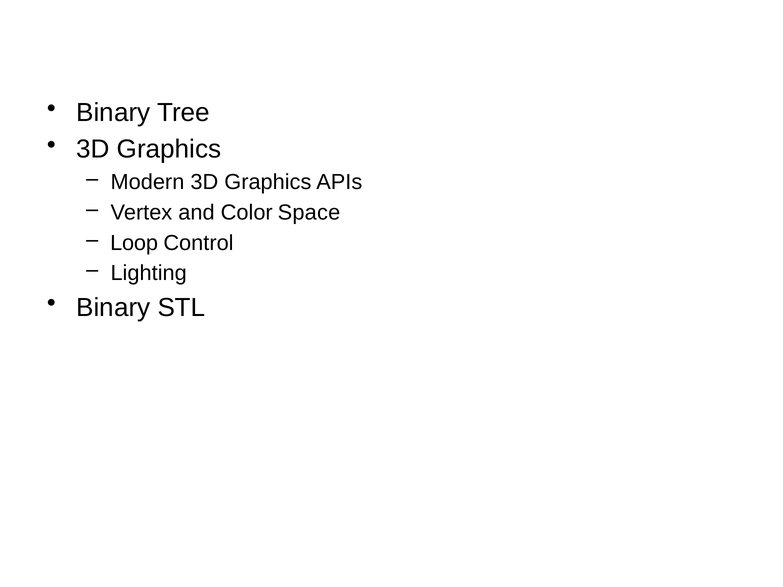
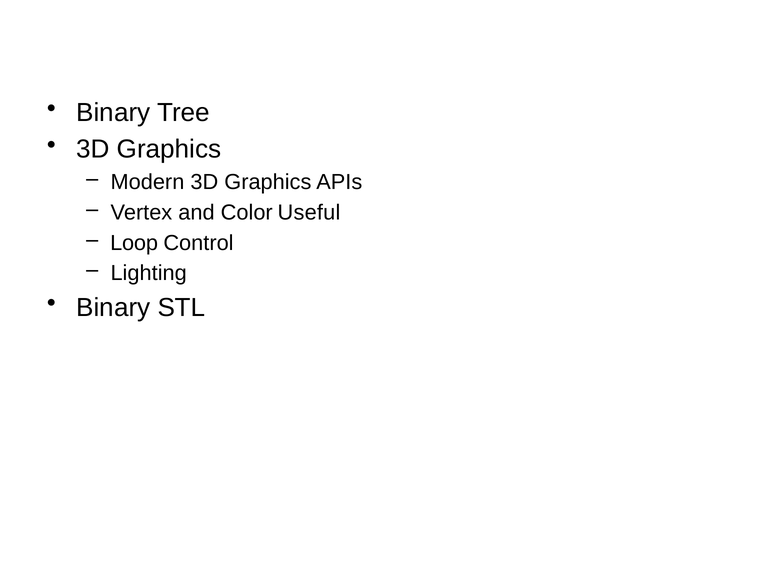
Space: Space -> Useful
